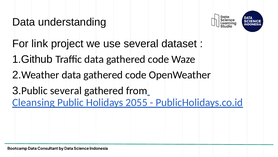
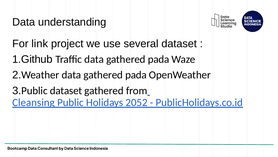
Traffic data gathered code: code -> pada
2.Weather data gathered code: code -> pada
3.Public several: several -> dataset
2055: 2055 -> 2052
